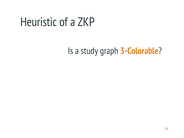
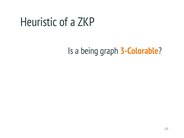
study: study -> being
